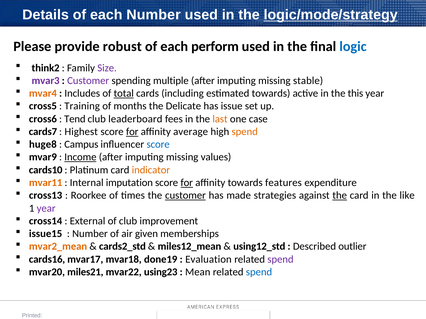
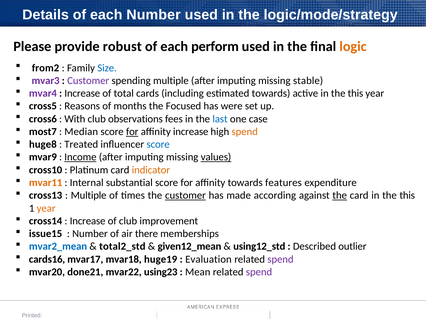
logic/mode/strategy underline: present -> none
logic colour: blue -> orange
think2: think2 -> from2
Size colour: purple -> blue
mvar4 colour: orange -> purple
Includes at (82, 93): Includes -> Increase
total underline: present -> none
Training: Training -> Reasons
Delicate: Delicate -> Focused
issue: issue -> were
Tend: Tend -> With
leaderboard: leaderboard -> observations
last colour: orange -> blue
cards7: cards7 -> most7
Highest: Highest -> Median
affinity average: average -> increase
Campus: Campus -> Treated
values underline: none -> present
cards10: cards10 -> cross10
imputation: imputation -> substantial
for at (187, 183) underline: present -> none
Roorkee at (89, 196): Roorkee -> Multiple
strategies: strategies -> according
card in the like: like -> this
year at (46, 209) colour: purple -> orange
External at (88, 221): External -> Increase
given: given -> there
mvar2_mean colour: orange -> blue
cards2_std: cards2_std -> total2_std
miles12_mean: miles12_mean -> given12_mean
done19: done19 -> huge19
miles21: miles21 -> done21
spend at (259, 272) colour: blue -> purple
